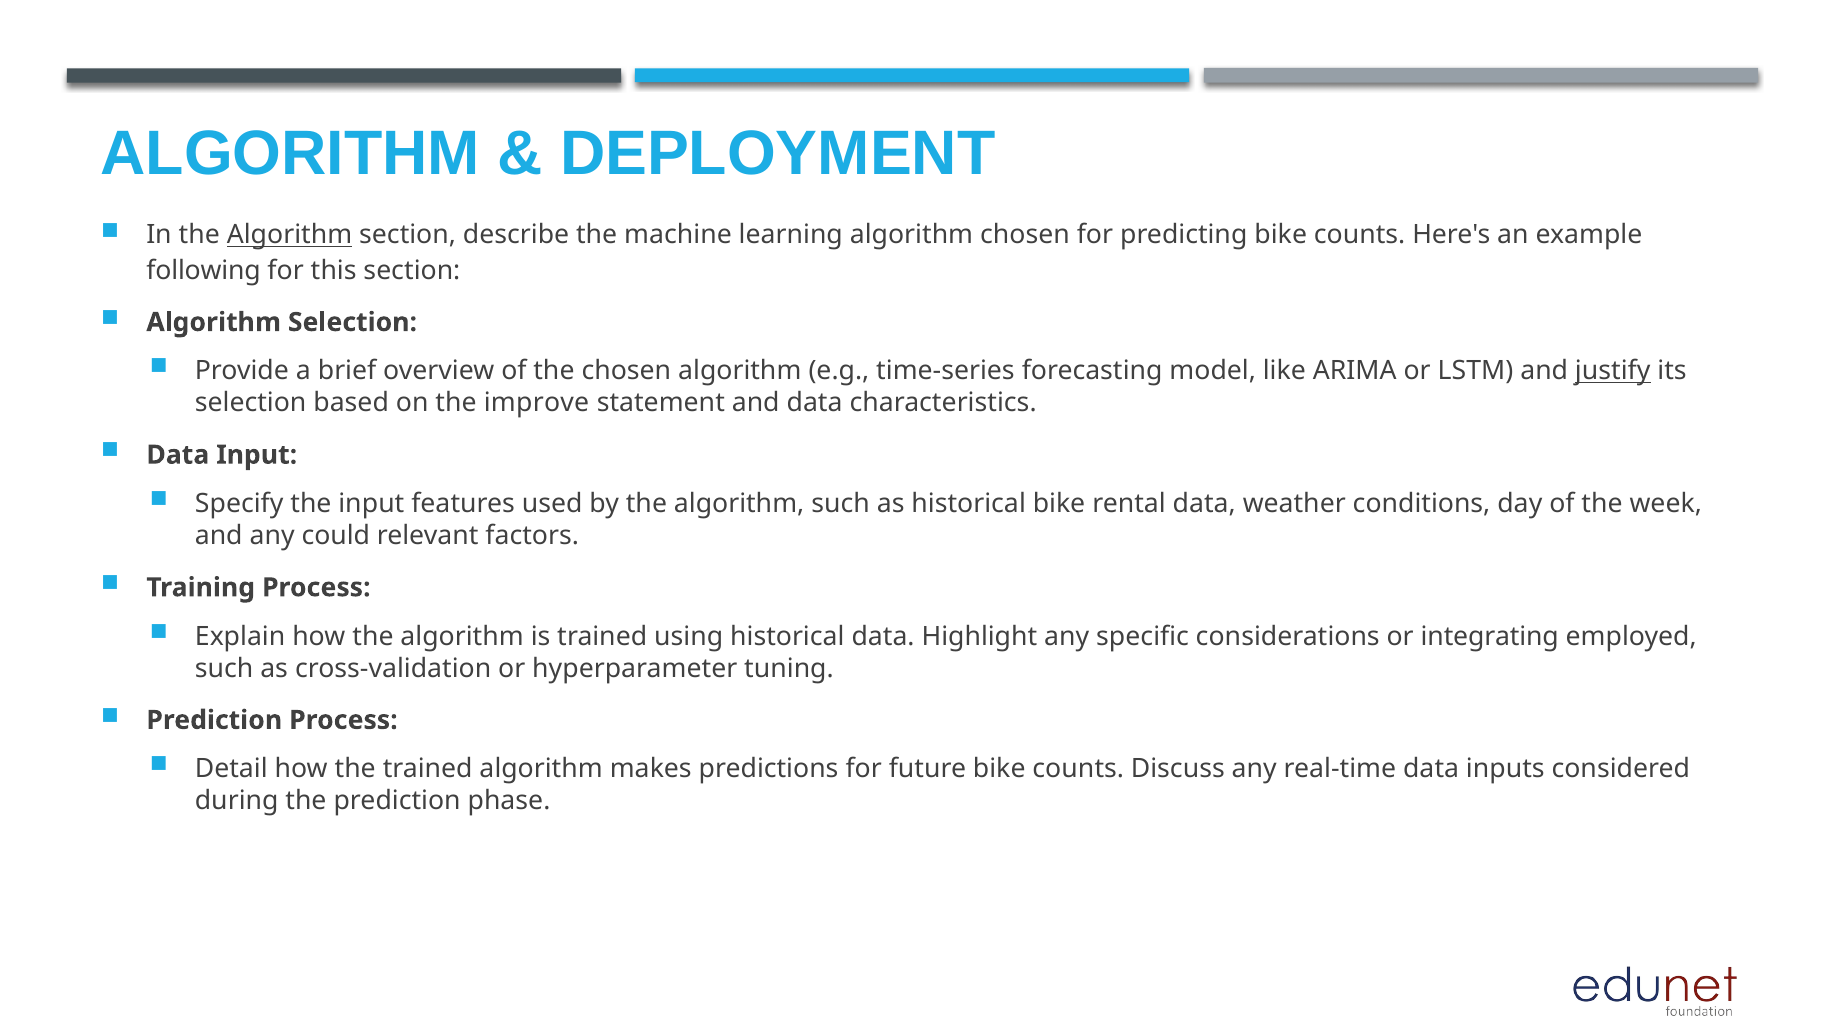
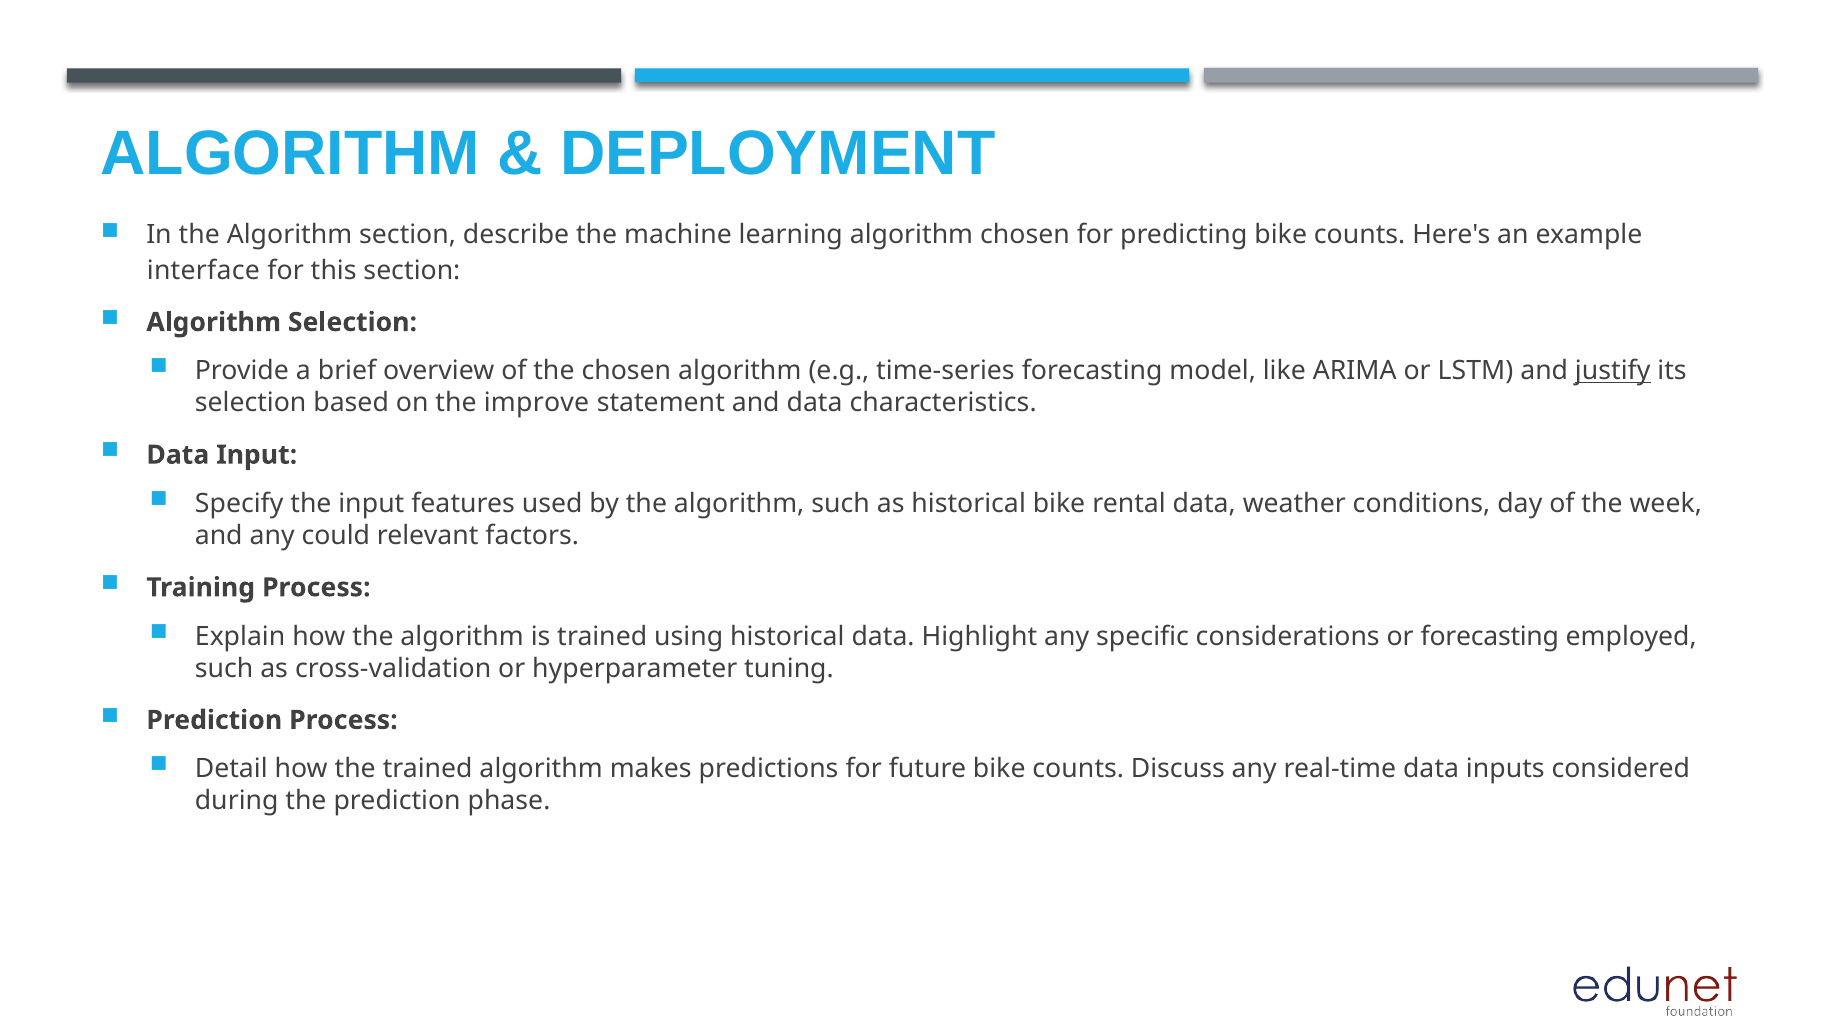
Algorithm at (289, 235) underline: present -> none
following: following -> interface
or integrating: integrating -> forecasting
